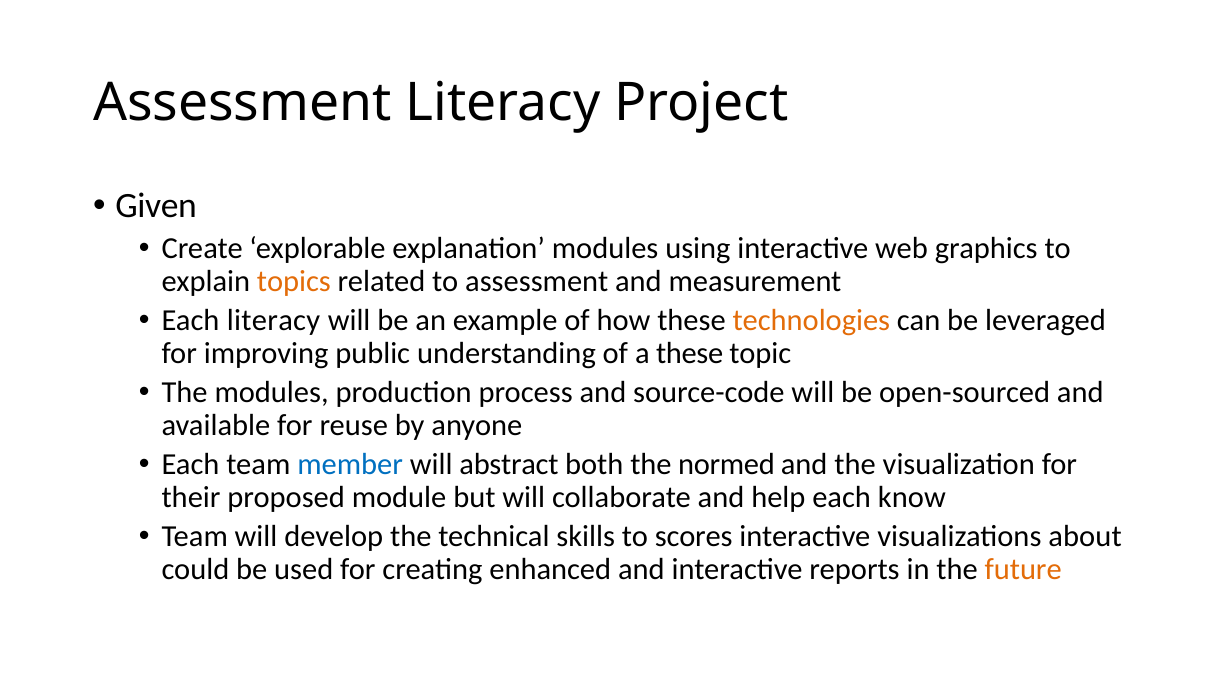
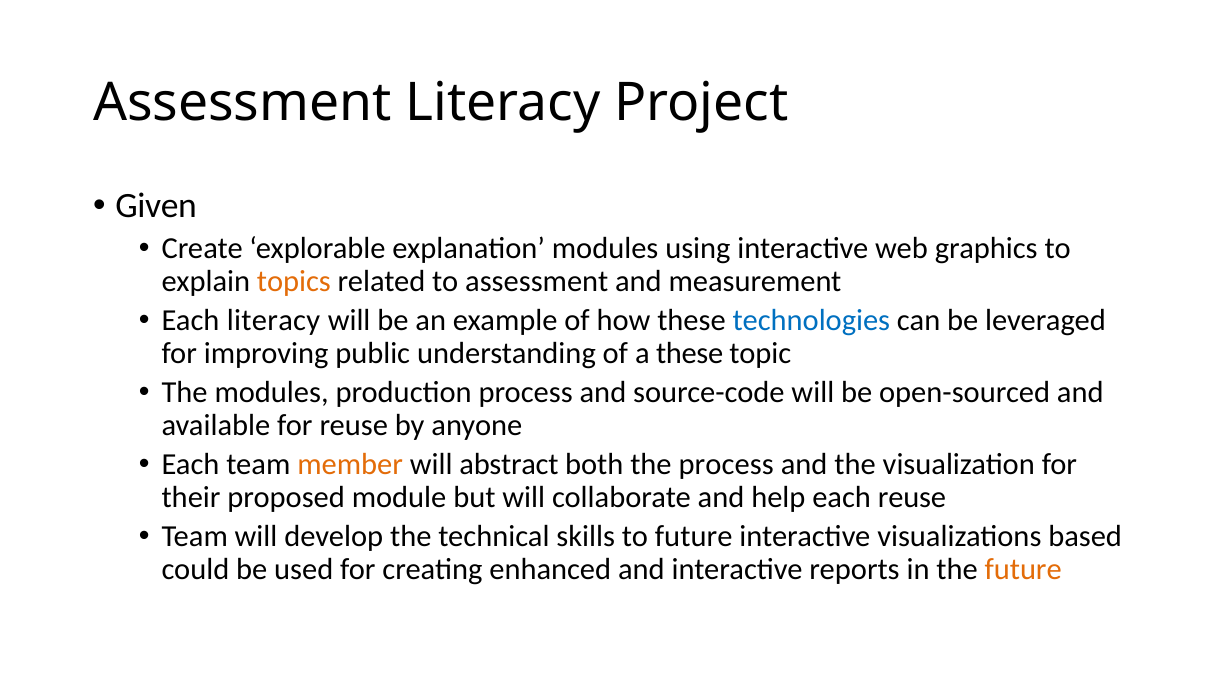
technologies colour: orange -> blue
member colour: blue -> orange
the normed: normed -> process
each know: know -> reuse
to scores: scores -> future
about: about -> based
